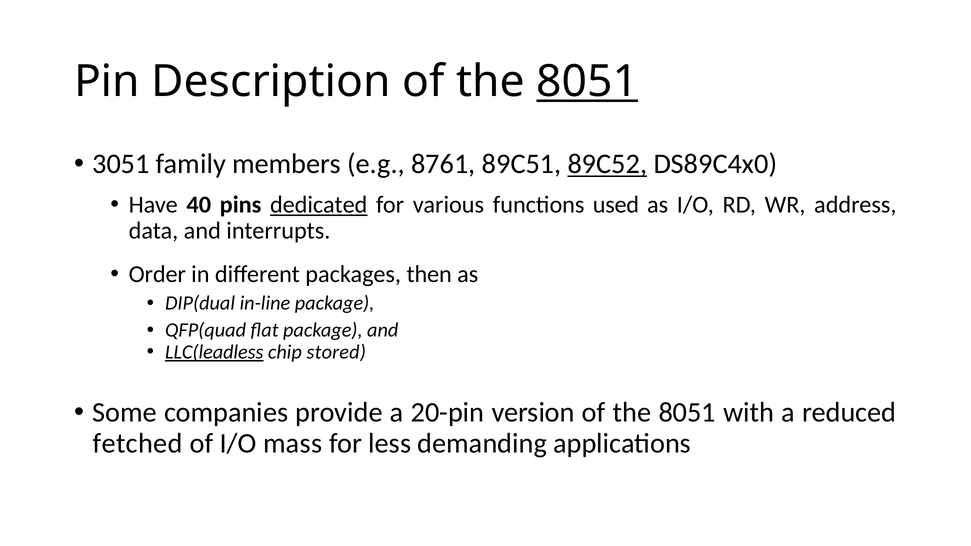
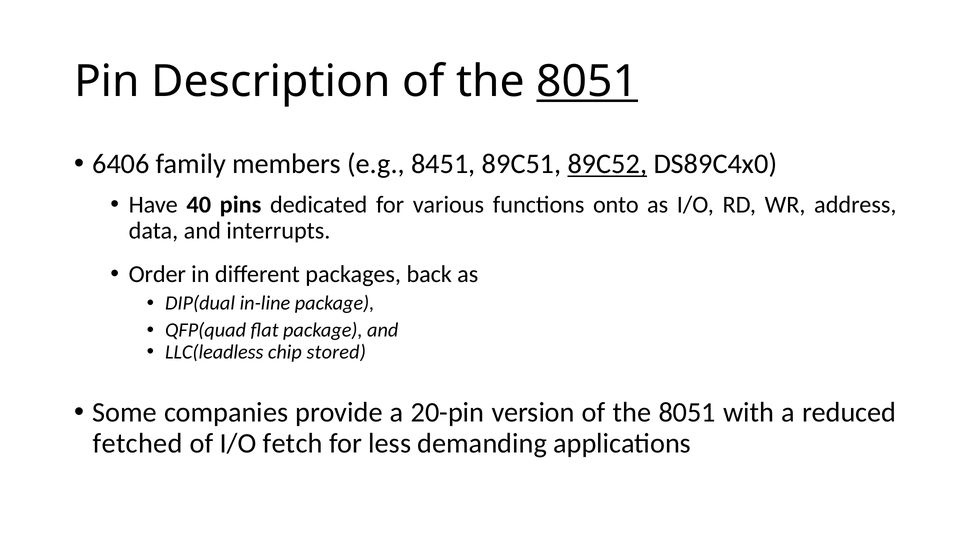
3051: 3051 -> 6406
8761: 8761 -> 8451
dedicated underline: present -> none
used: used -> onto
then: then -> back
LLC(leadless underline: present -> none
mass: mass -> fetch
